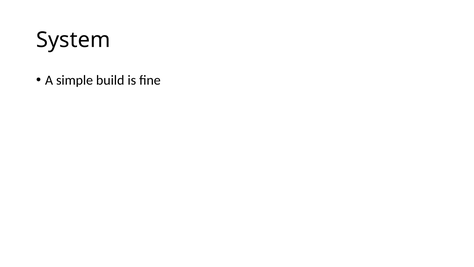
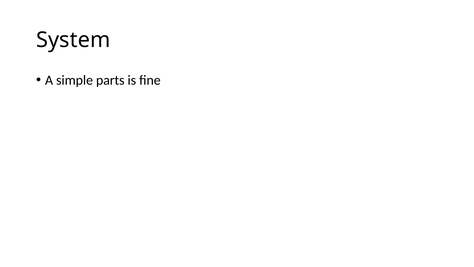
build: build -> parts
